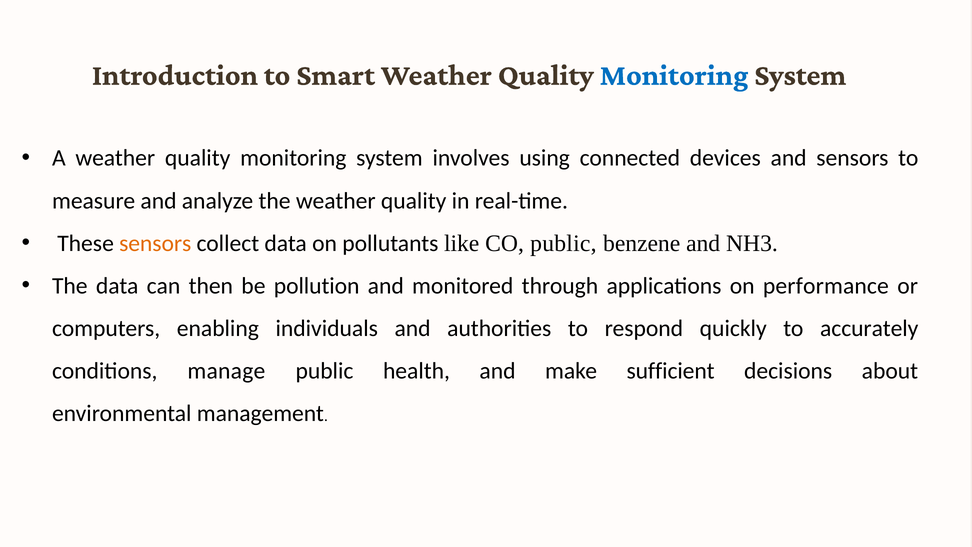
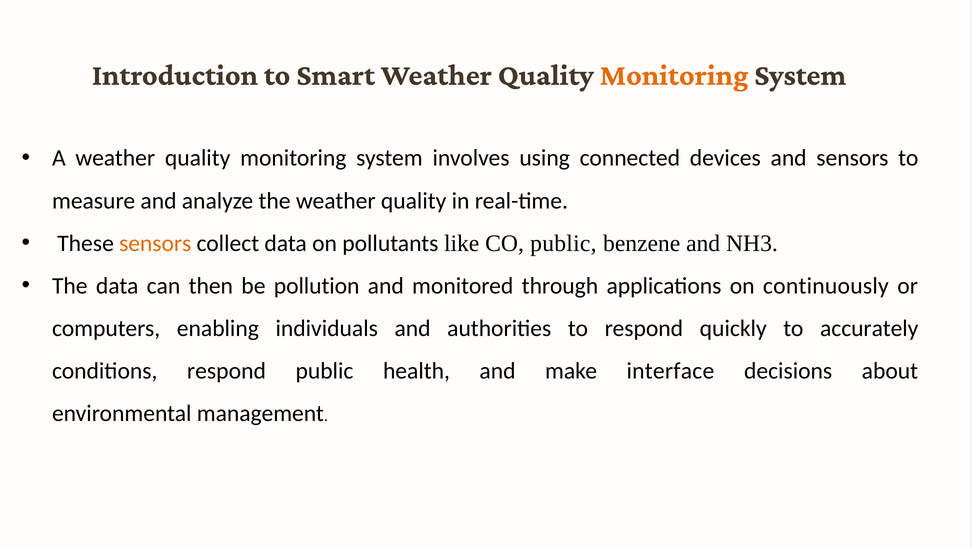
Monitoring at (674, 75) colour: blue -> orange
performance: performance -> continuously
conditions manage: manage -> respond
sufficient: sufficient -> interface
